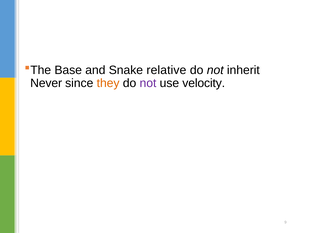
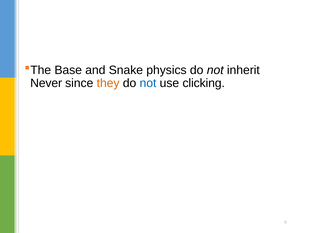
relative: relative -> physics
not at (148, 83) colour: purple -> blue
velocity: velocity -> clicking
